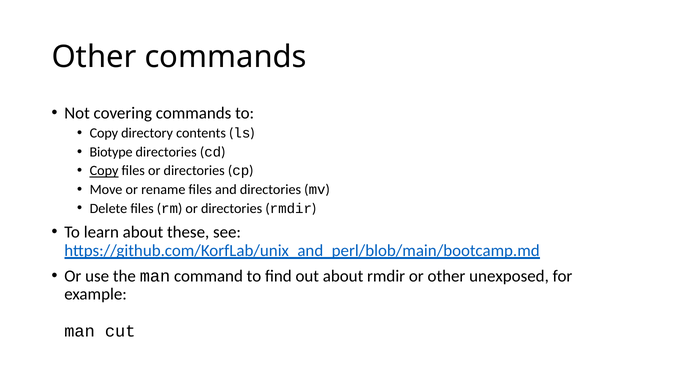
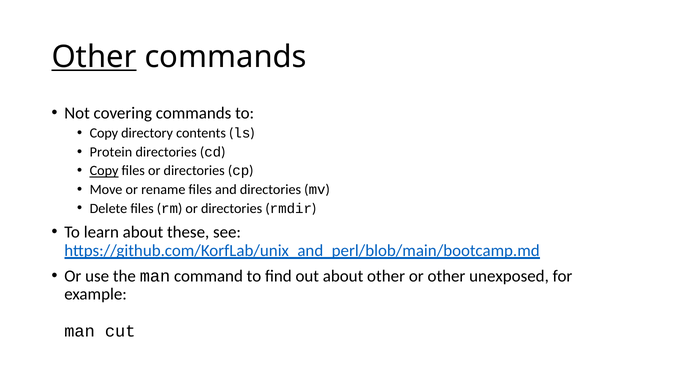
Other at (94, 57) underline: none -> present
Biotype: Biotype -> Protein
about rmdir: rmdir -> other
